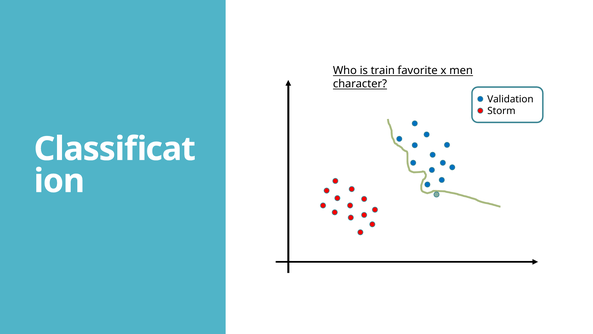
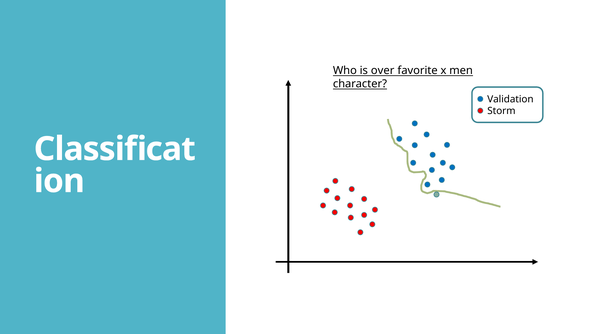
train: train -> over
